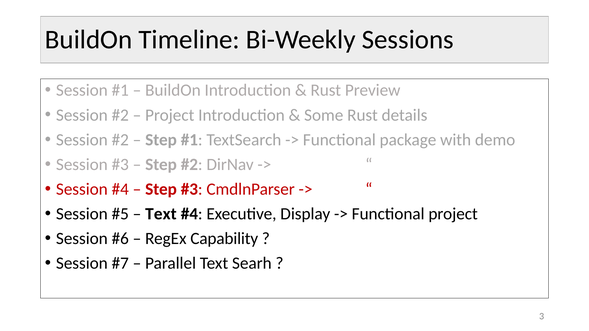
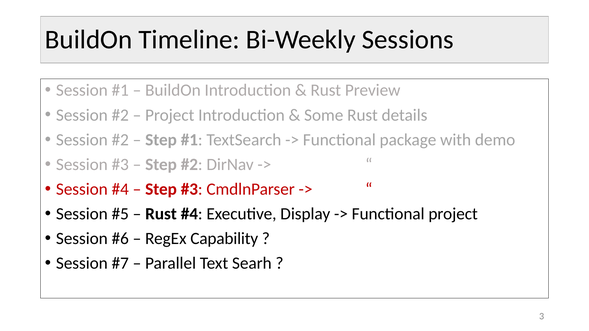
Text at (161, 214): Text -> Rust
